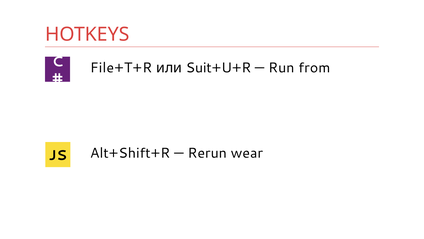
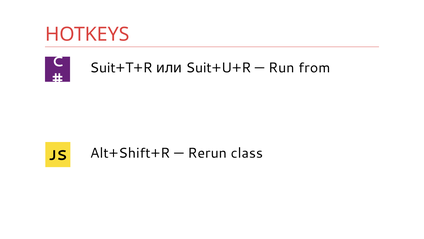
File+T+R: File+T+R -> Suit+T+R
wear: wear -> class
